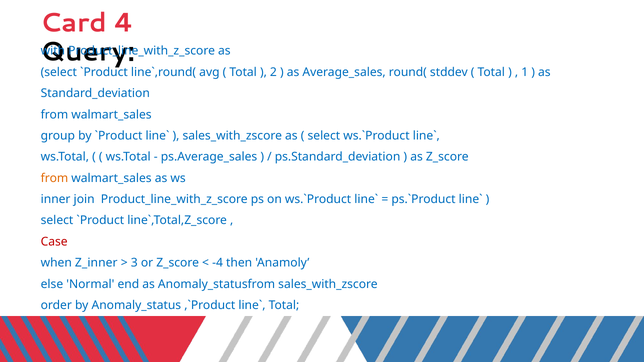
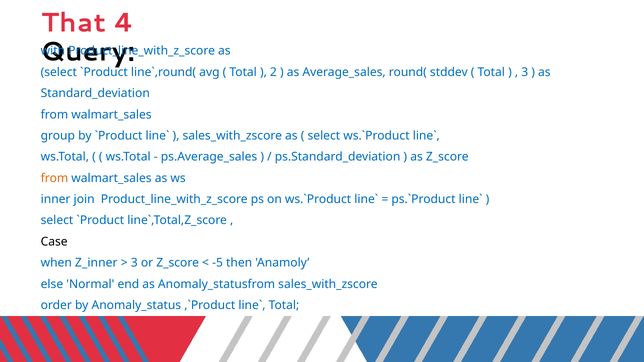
Card: Card -> That
1 at (525, 72): 1 -> 3
Case colour: red -> black
-4: -4 -> -5
